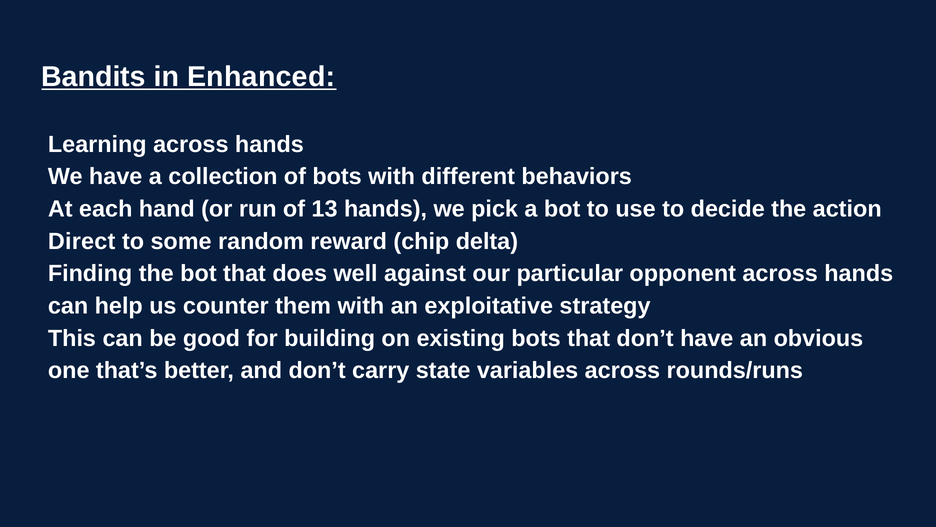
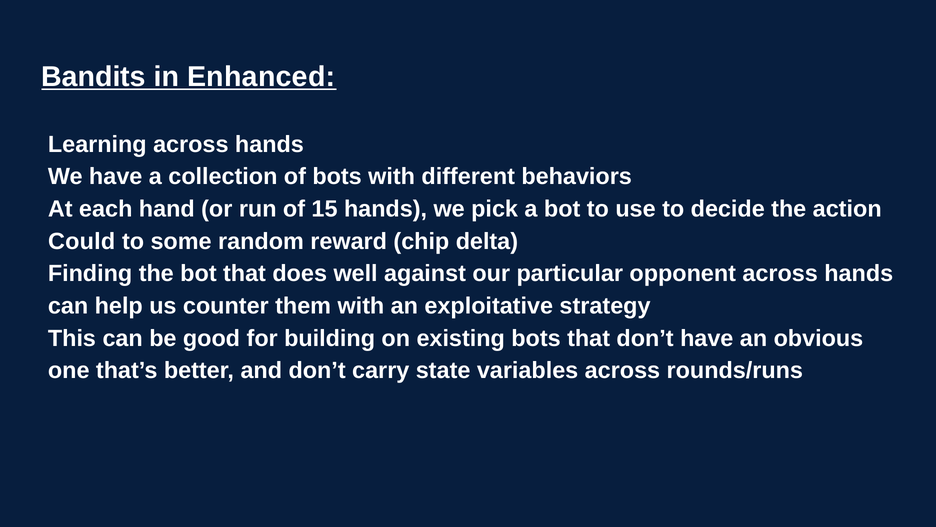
13: 13 -> 15
Direct: Direct -> Could
